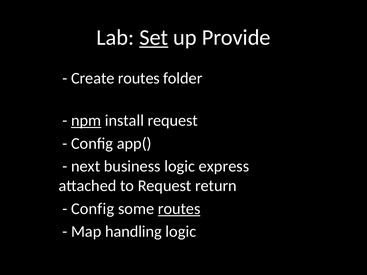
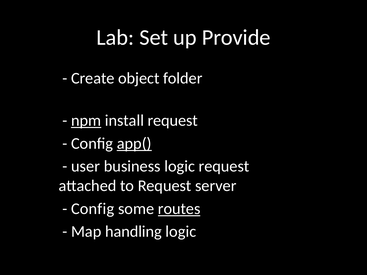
Set underline: present -> none
Create routes: routes -> object
app( underline: none -> present
next: next -> user
logic express: express -> request
return: return -> server
